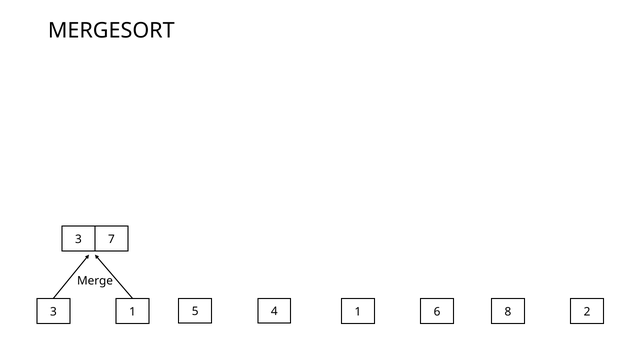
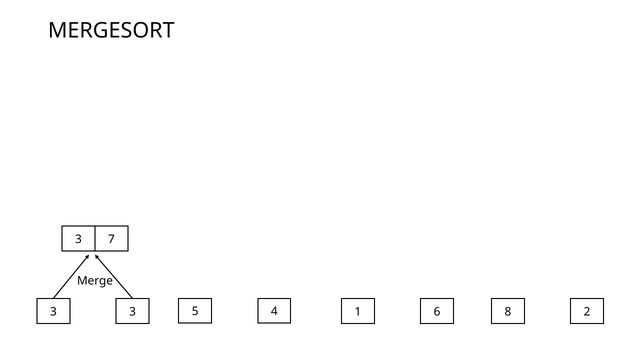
3 1: 1 -> 3
